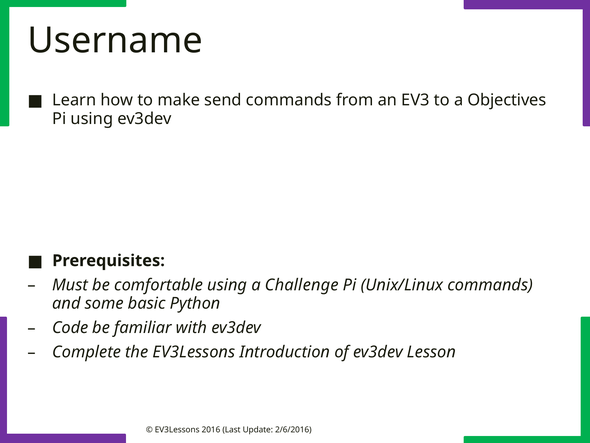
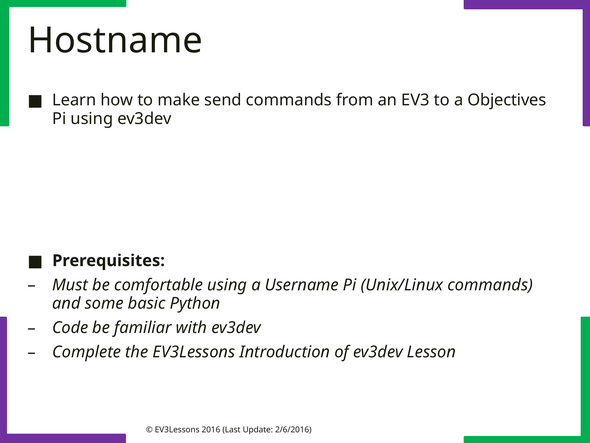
Username: Username -> Hostname
Challenge: Challenge -> Username
